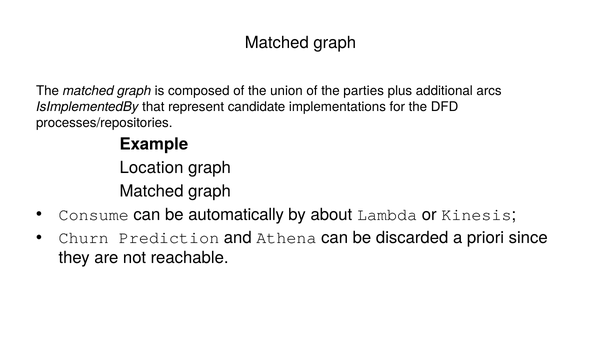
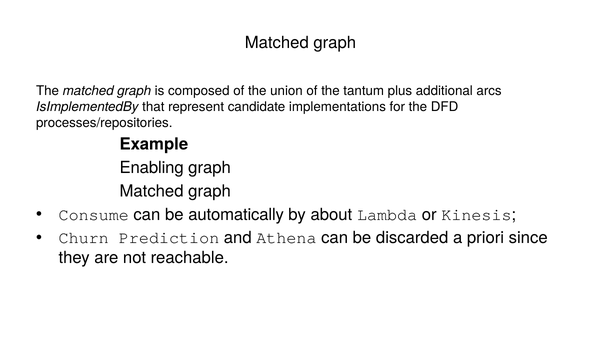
parties: parties -> tantum
Location: Location -> Enabling
